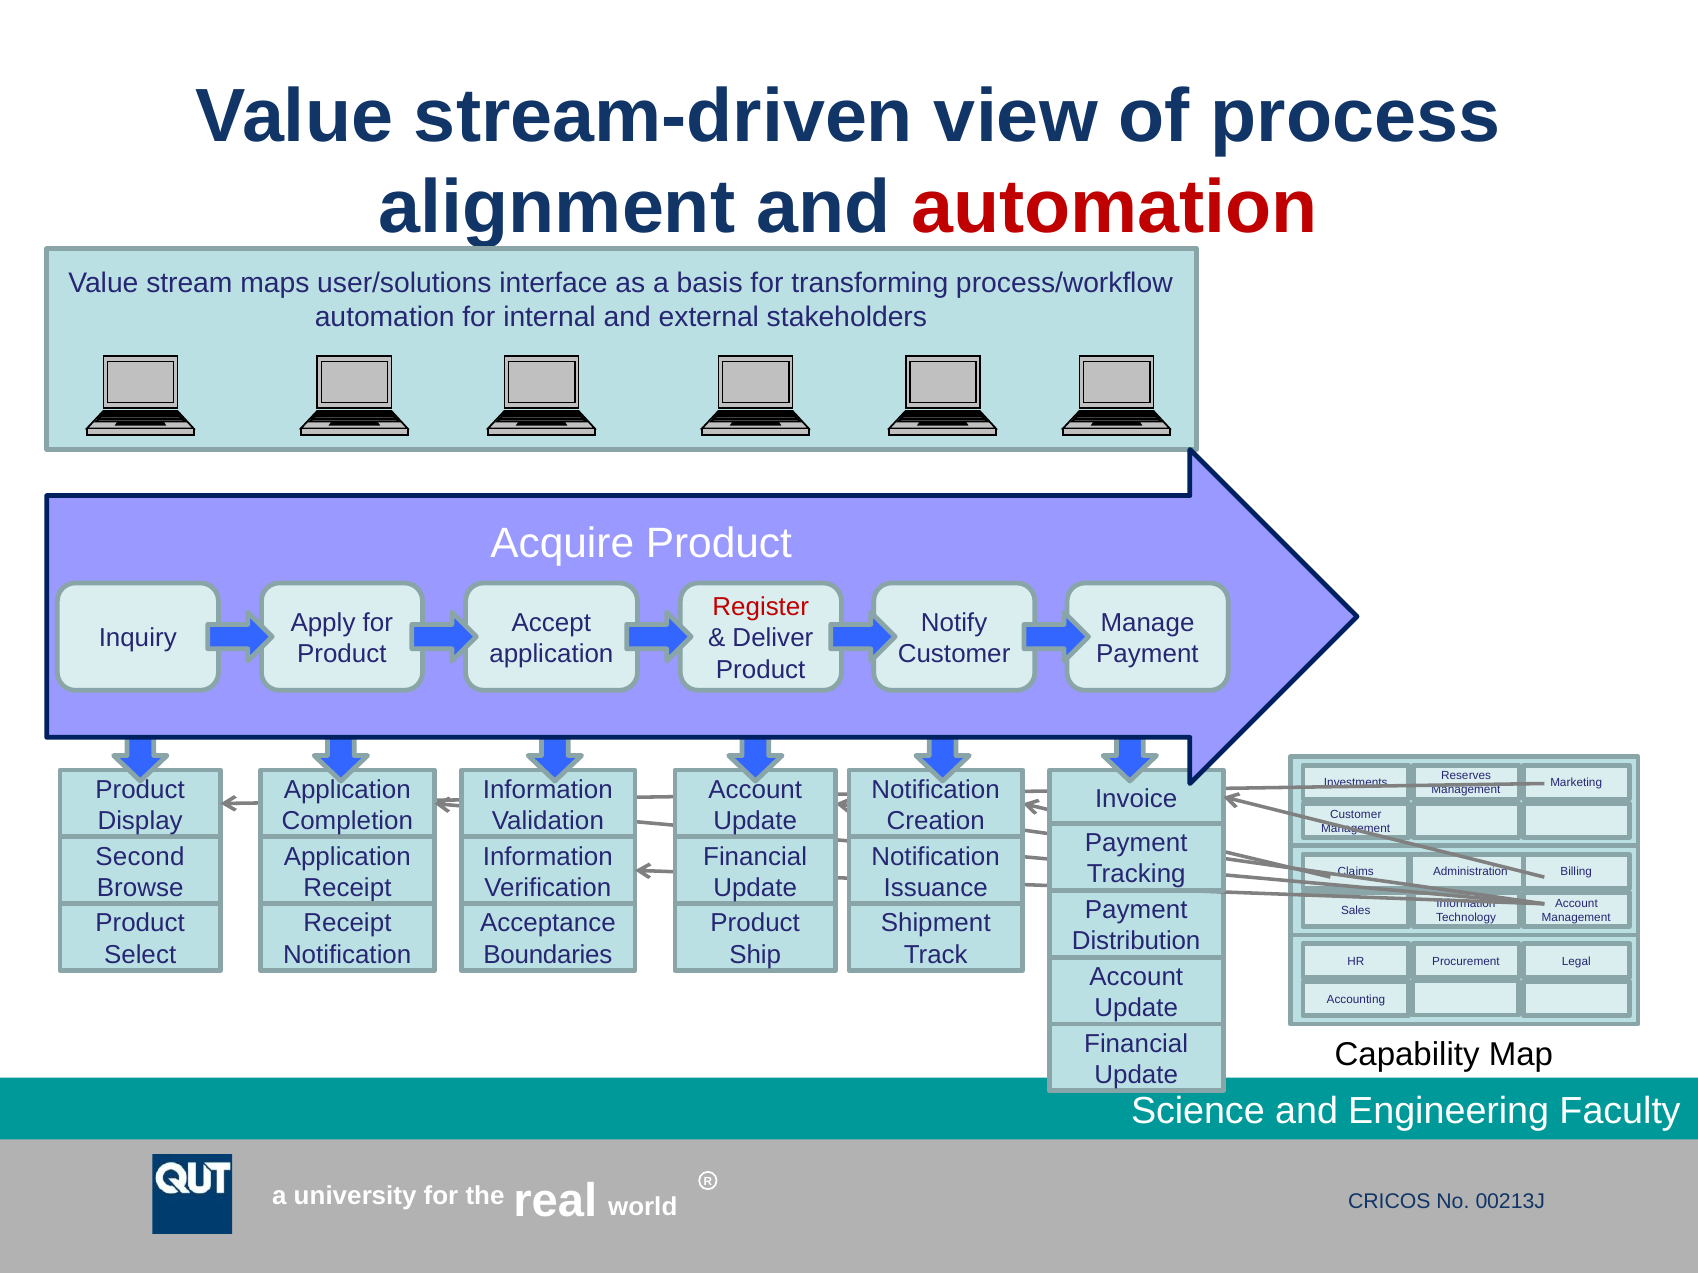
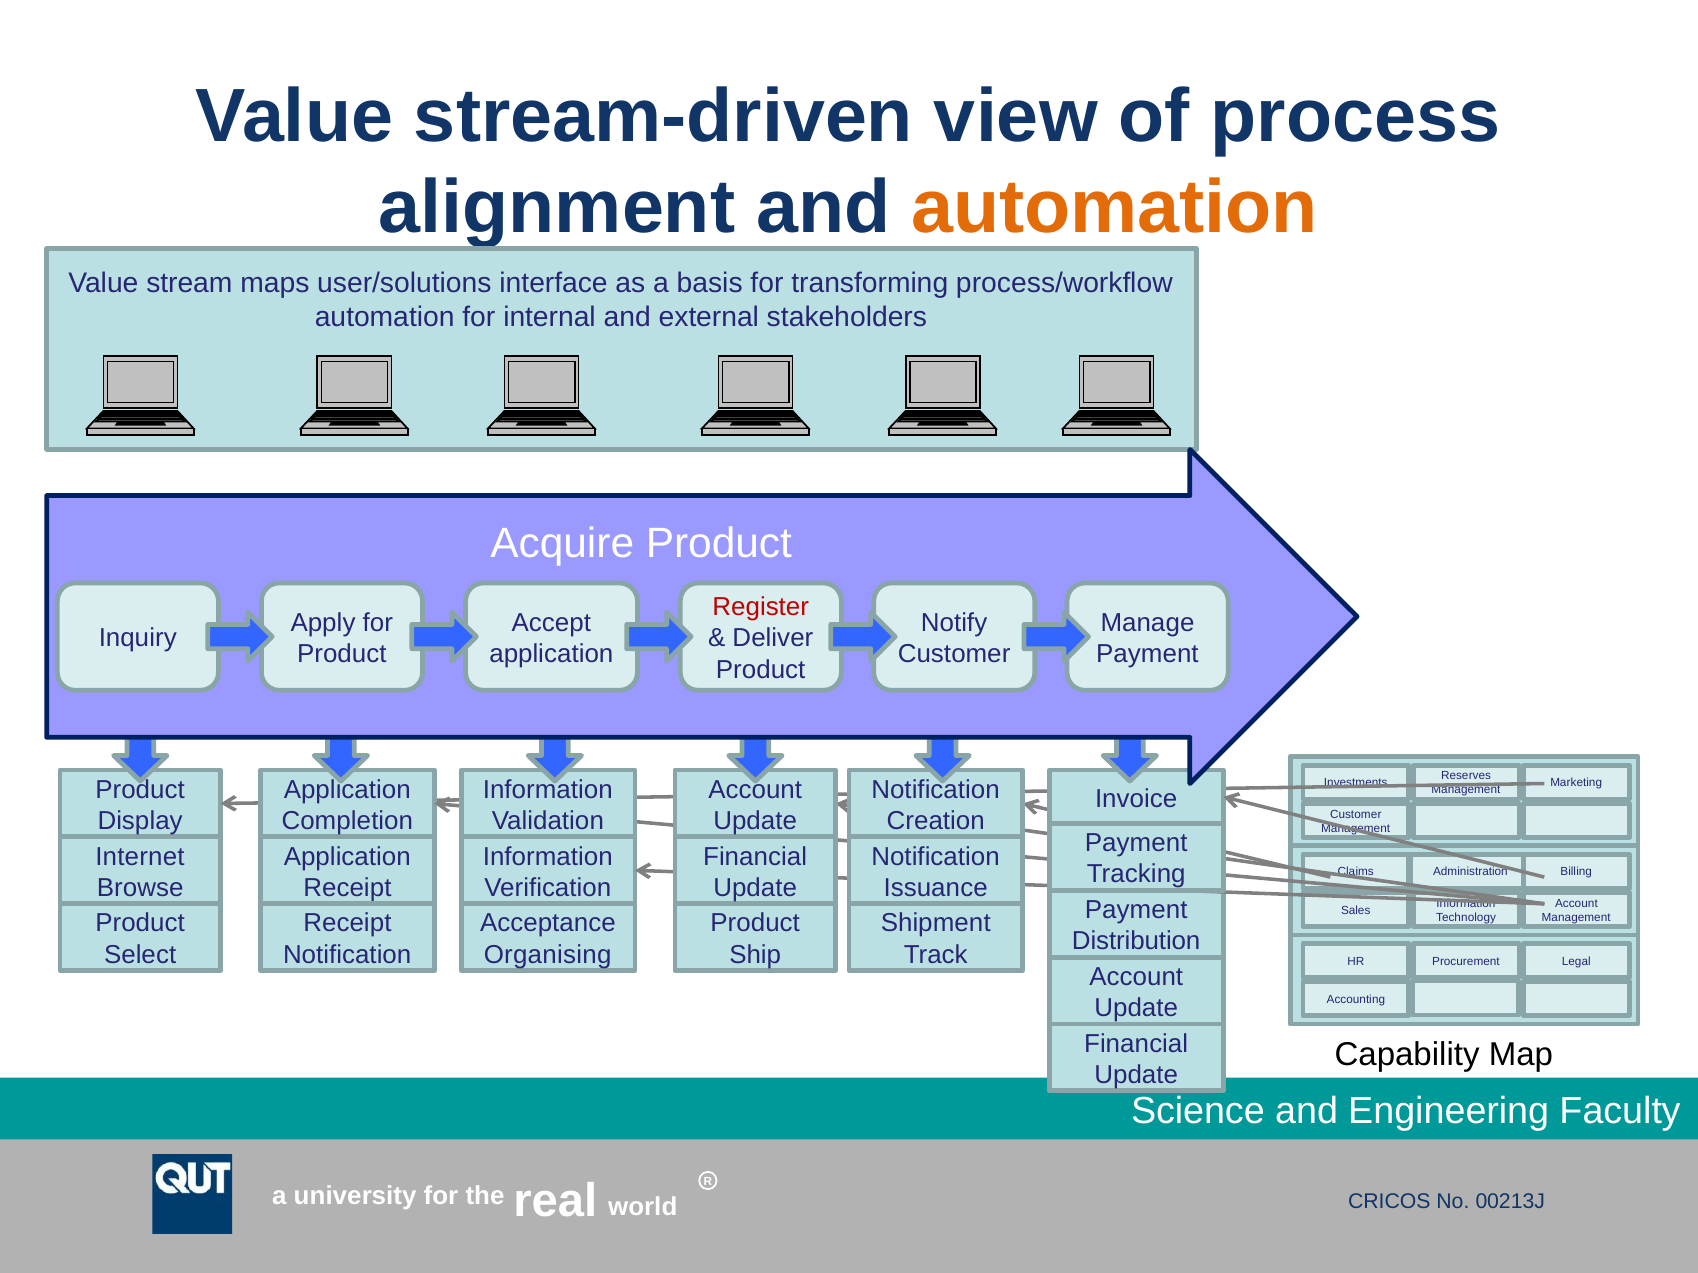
automation at (1115, 208) colour: red -> orange
Second: Second -> Internet
Boundaries: Boundaries -> Organising
